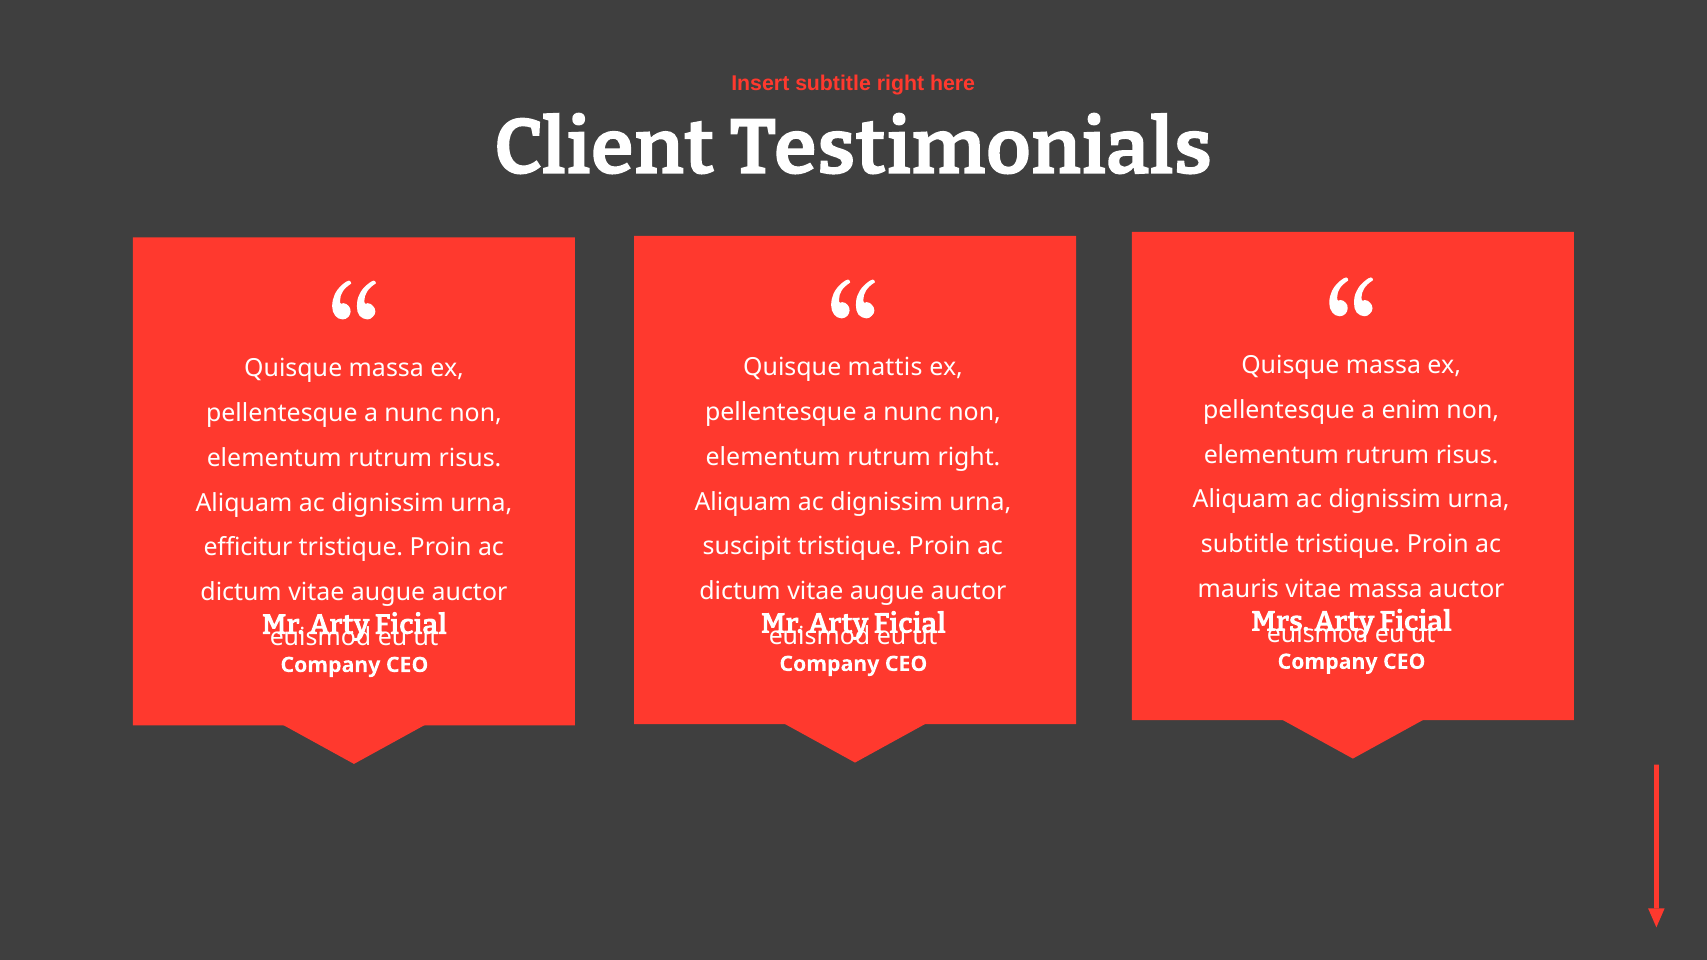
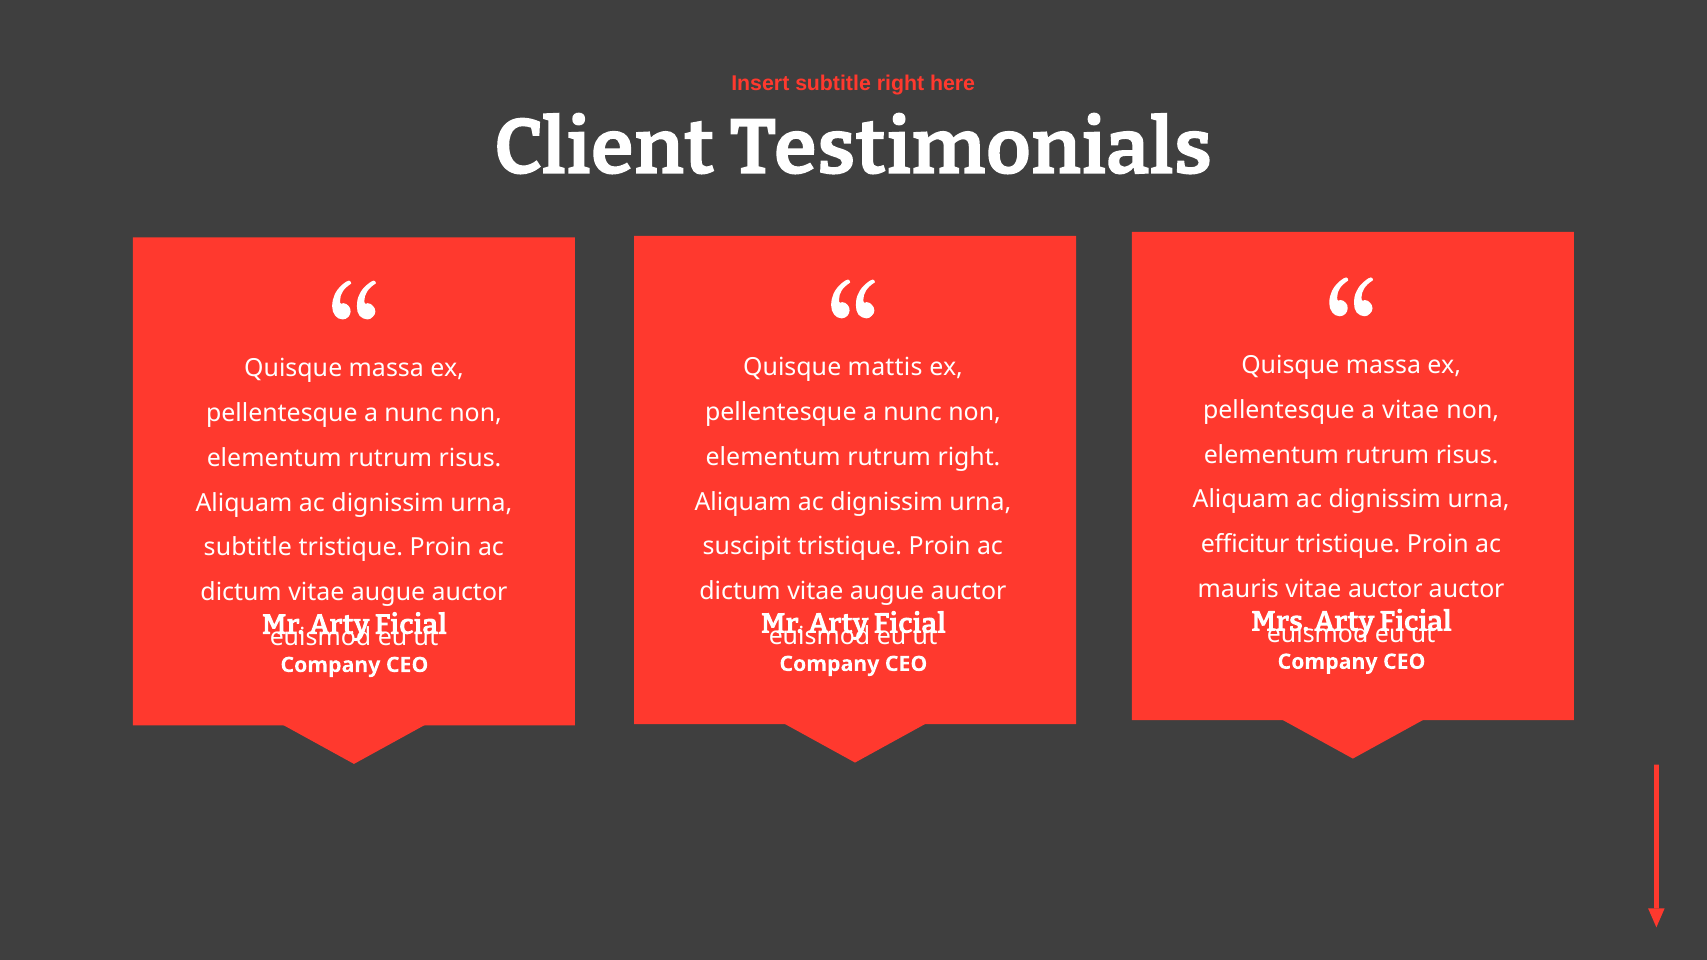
a enim: enim -> vitae
subtitle at (1245, 545): subtitle -> efficitur
efficitur at (248, 548): efficitur -> subtitle
vitae massa: massa -> auctor
